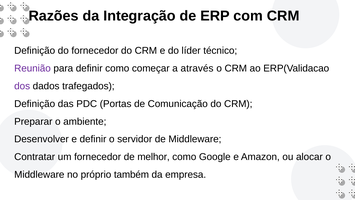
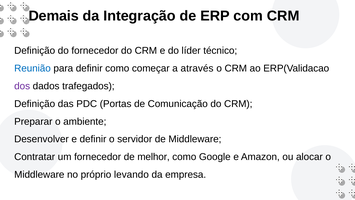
Razões: Razões -> Demais
Reunião colour: purple -> blue
também: também -> levando
